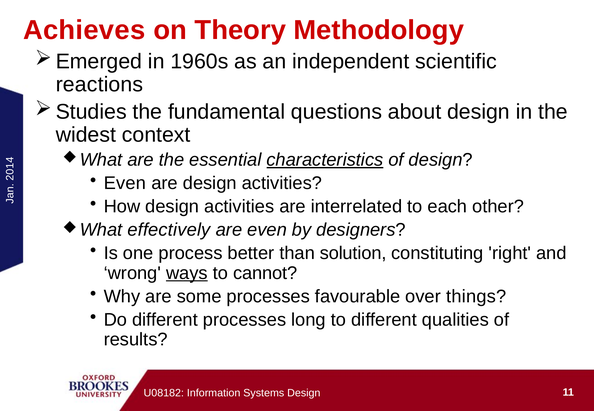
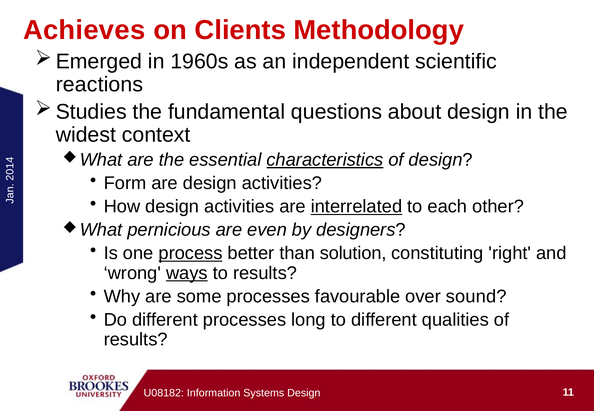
Theory: Theory -> Clients
Even at (125, 183): Even -> Form
interrelated underline: none -> present
effectively: effectively -> pernicious
process underline: none -> present
to cannot: cannot -> results
things: things -> sound
